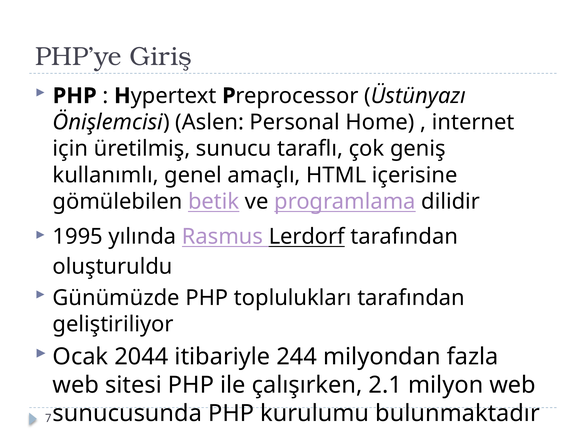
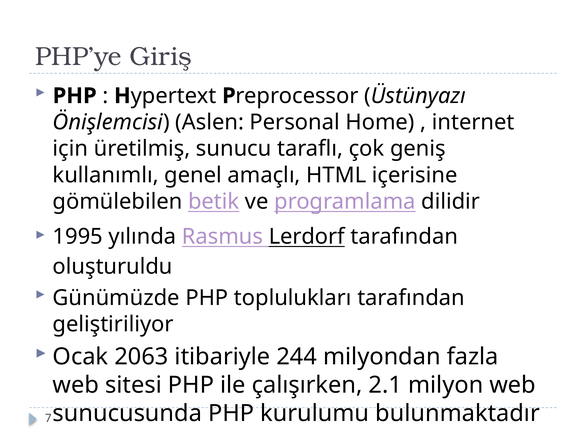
2044: 2044 -> 2063
